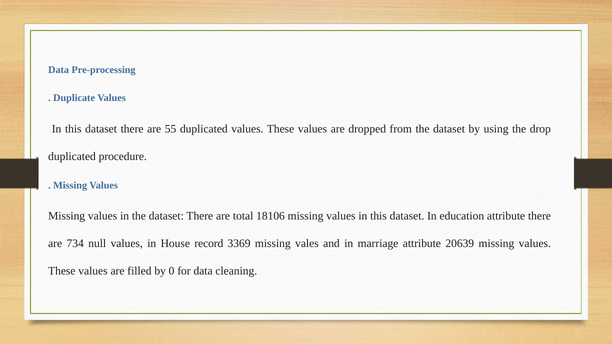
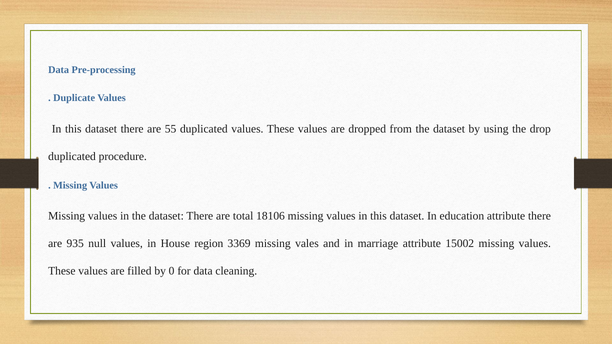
734: 734 -> 935
record: record -> region
20639: 20639 -> 15002
